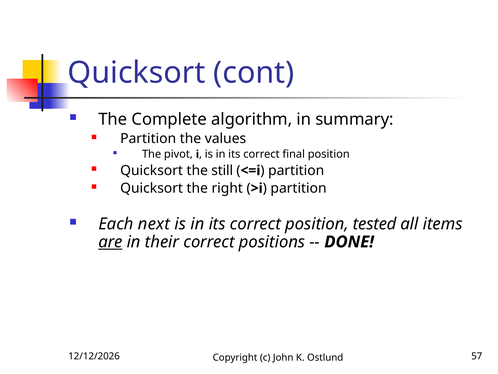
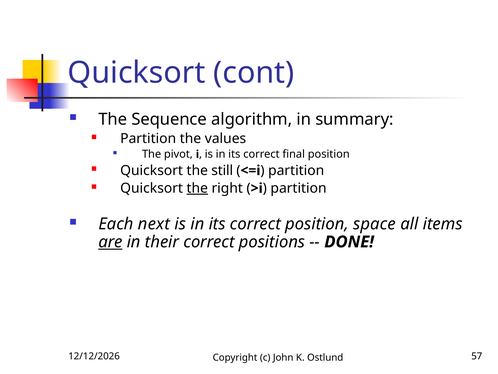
Complete: Complete -> Sequence
the at (197, 188) underline: none -> present
tested: tested -> space
